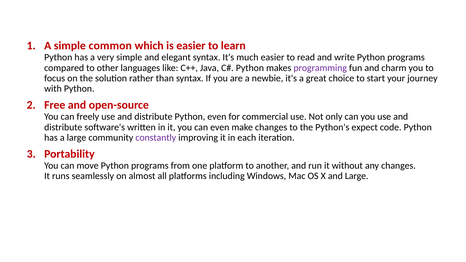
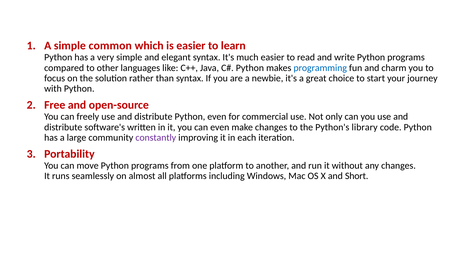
programming colour: purple -> blue
expect: expect -> library
and Large: Large -> Short
